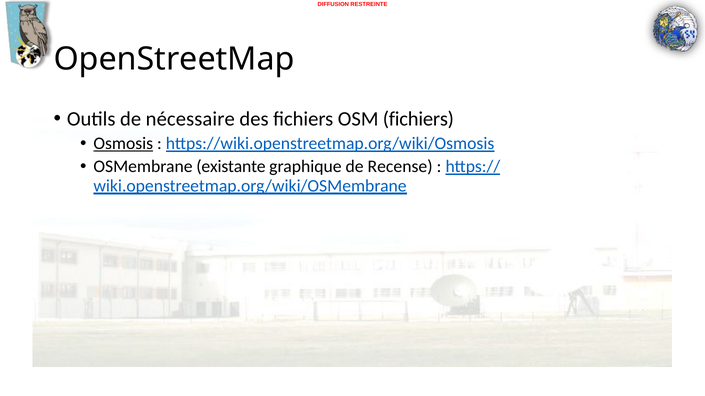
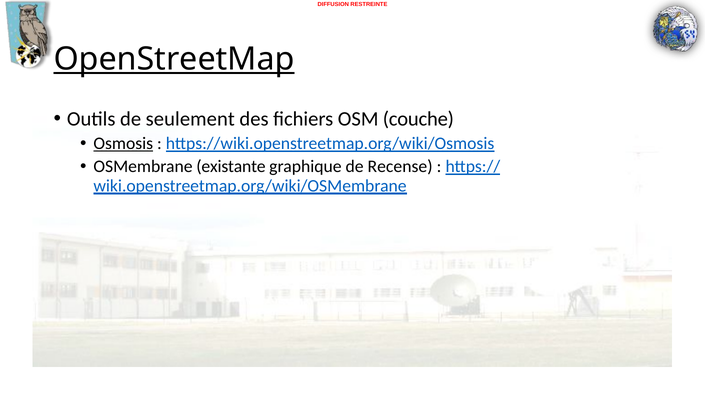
OpenStreetMap underline: none -> present
nécessaire: nécessaire -> seulement
OSM fichiers: fichiers -> couche
